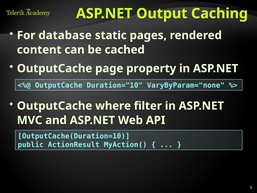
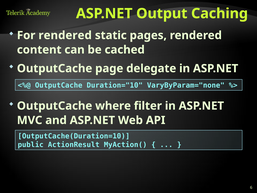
For database: database -> rendered
property: property -> delegate
